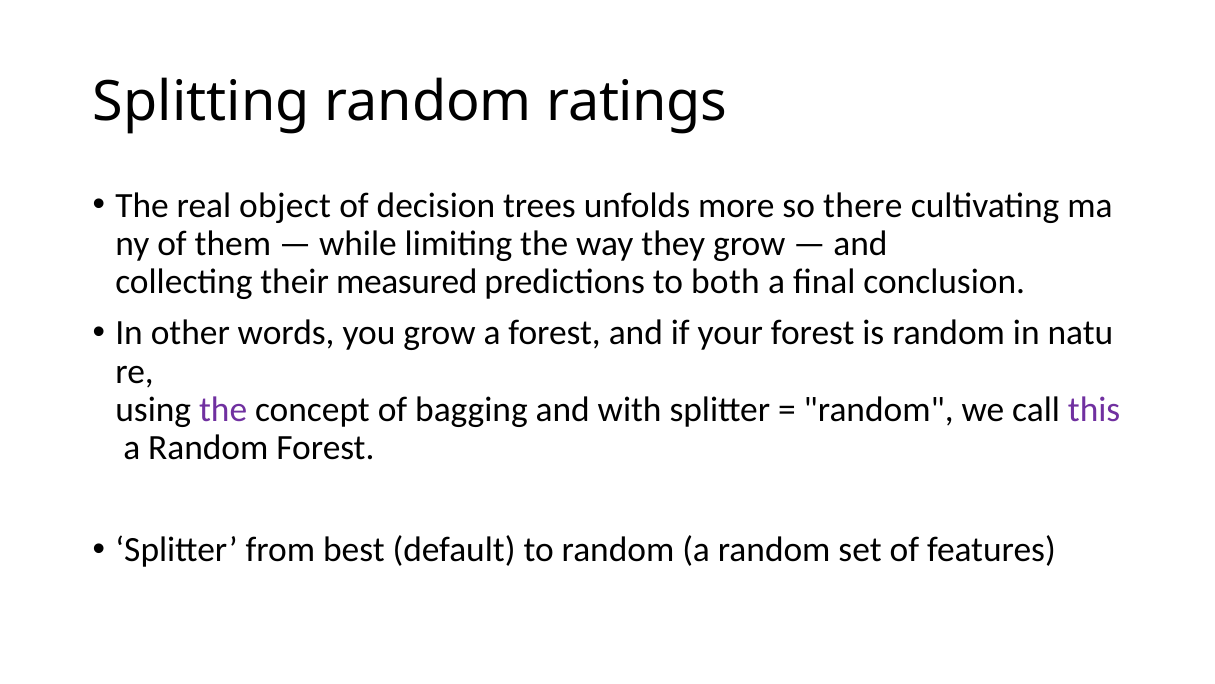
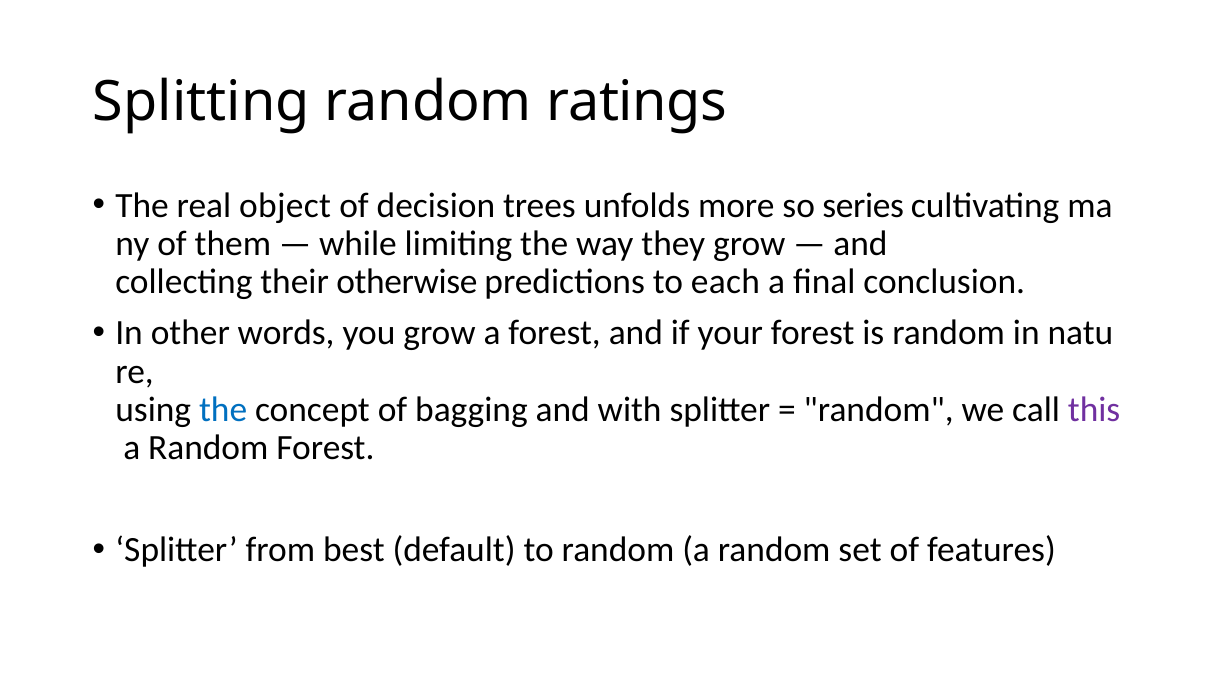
there: there -> series
measured: measured -> otherwise
both: both -> each
the at (223, 409) colour: purple -> blue
